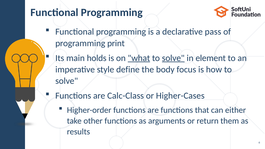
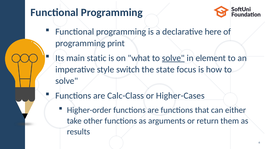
pass: pass -> here
holds: holds -> static
what underline: present -> none
define: define -> switch
body: body -> state
